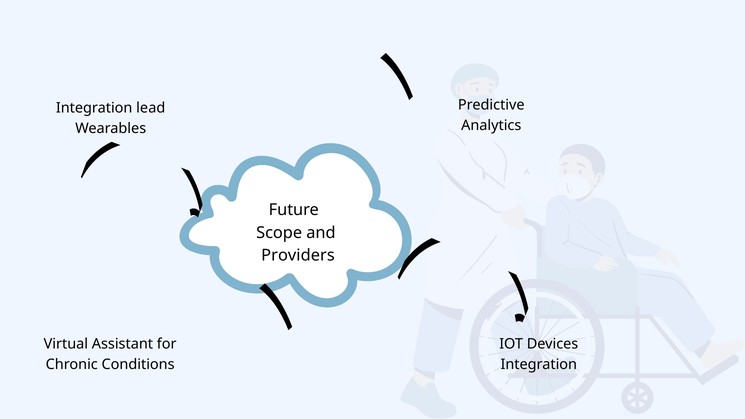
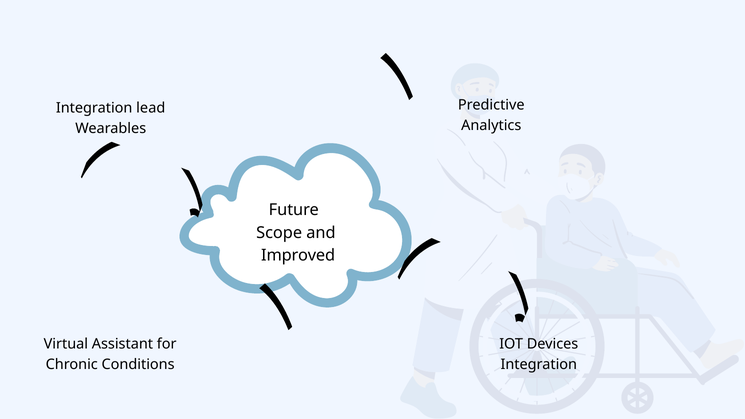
Providers: Providers -> Improved
